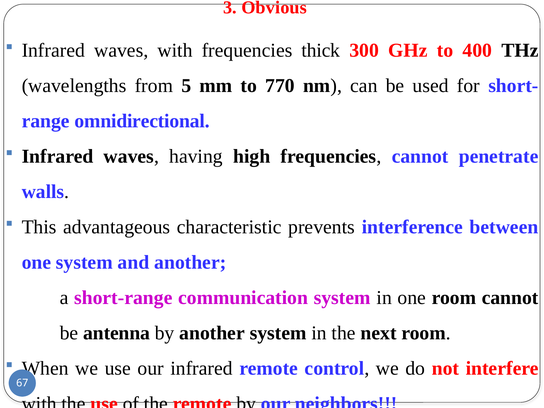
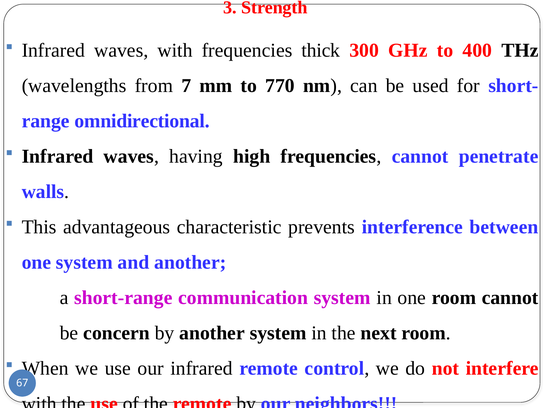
Obvious: Obvious -> Strength
5: 5 -> 7
antenna: antenna -> concern
